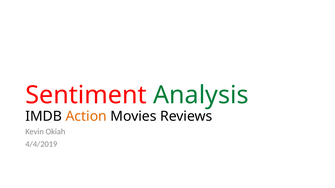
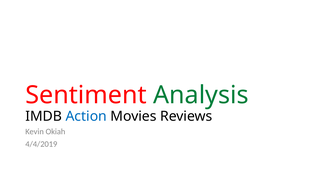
Action colour: orange -> blue
